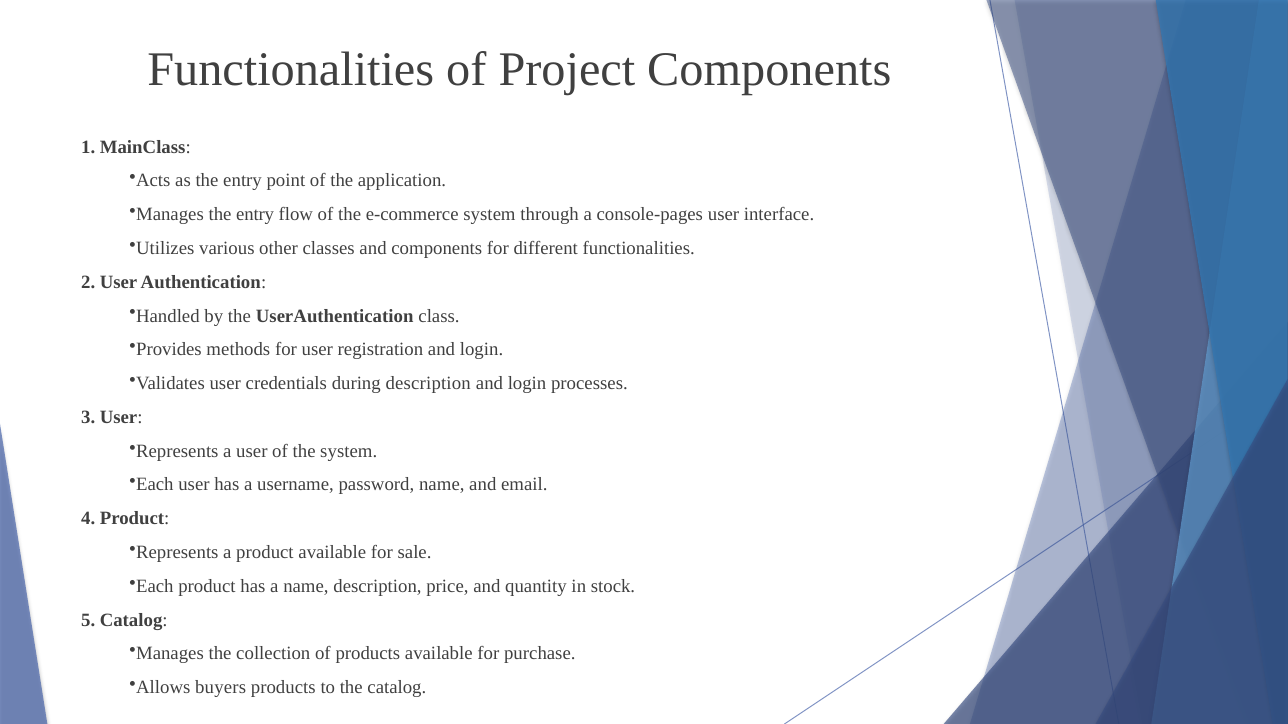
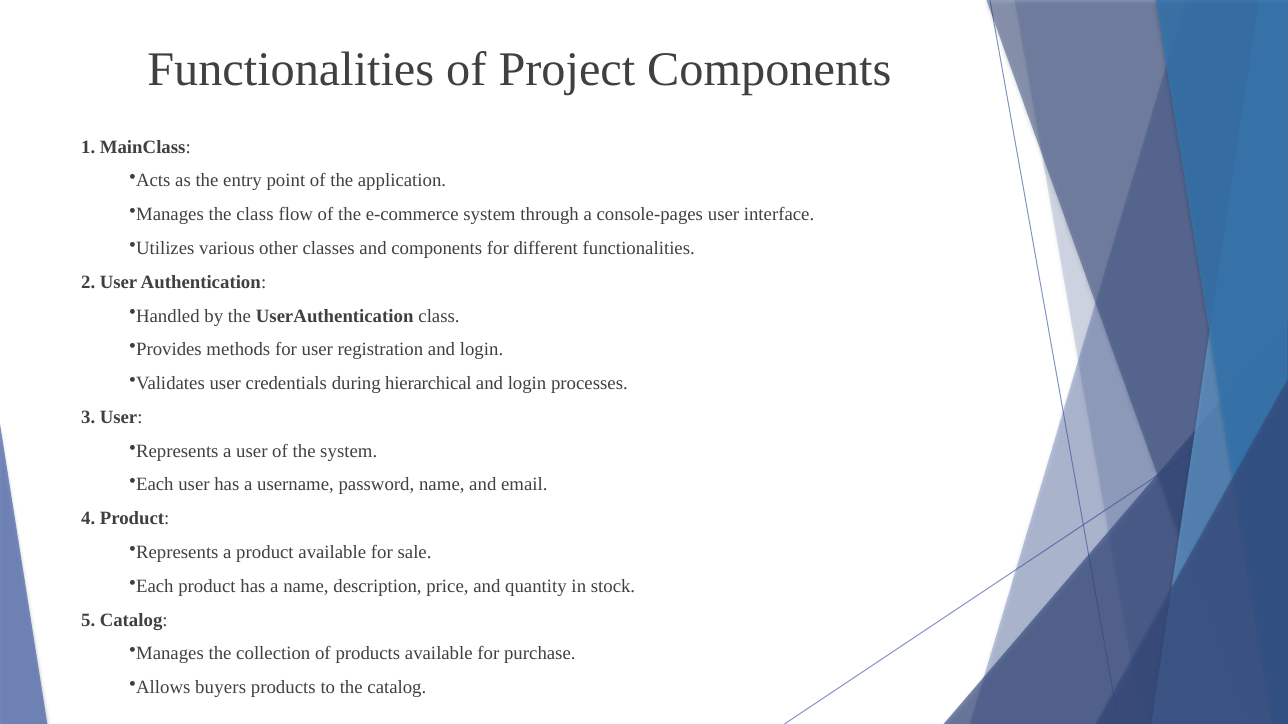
Manages the entry: entry -> class
during description: description -> hierarchical
